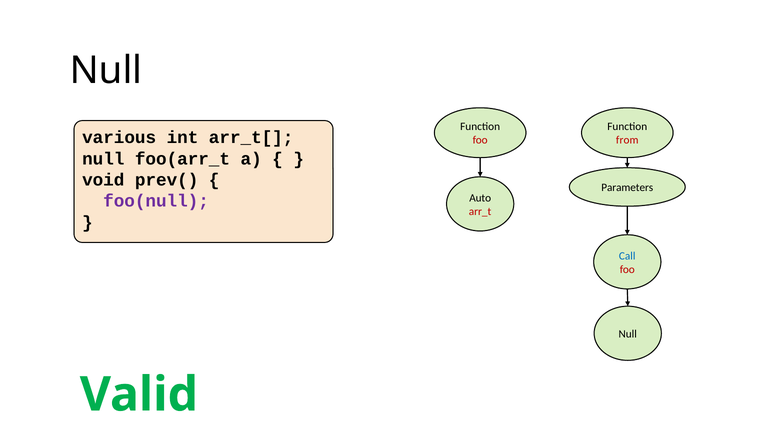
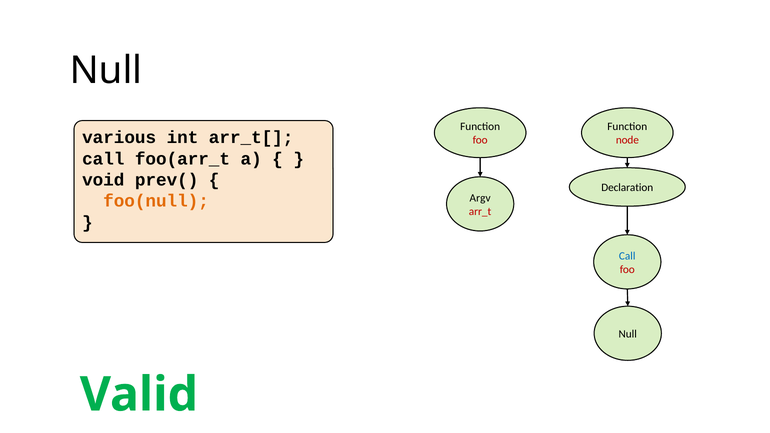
from: from -> node
null at (103, 159): null -> call
Parameters: Parameters -> Declaration
Auto: Auto -> Argv
foo(null colour: purple -> orange
